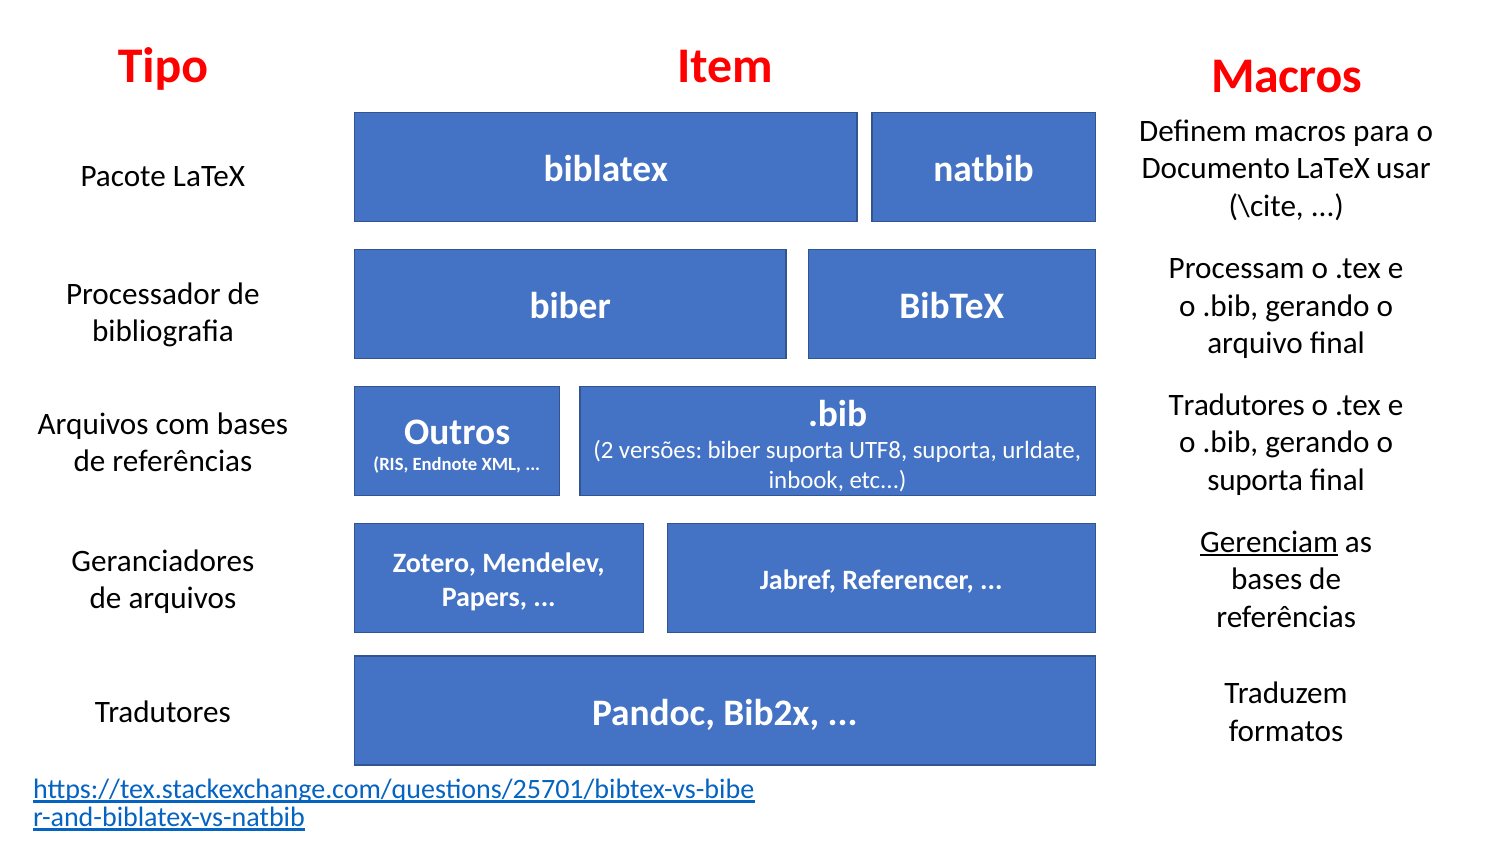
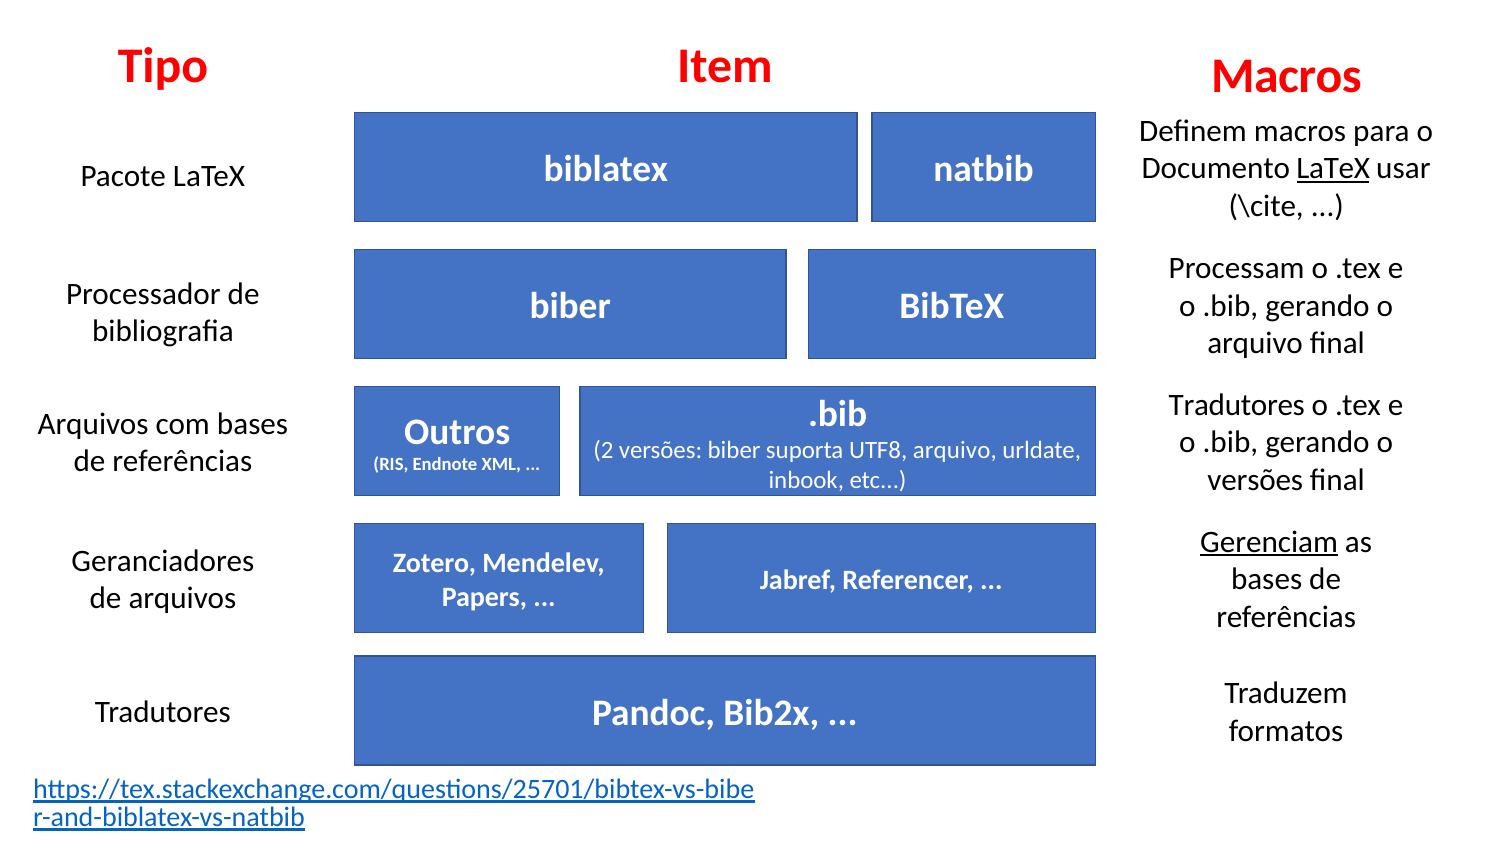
LaTeX at (1333, 169) underline: none -> present
UTF8 suporta: suporta -> arquivo
suporta at (1255, 480): suporta -> versões
